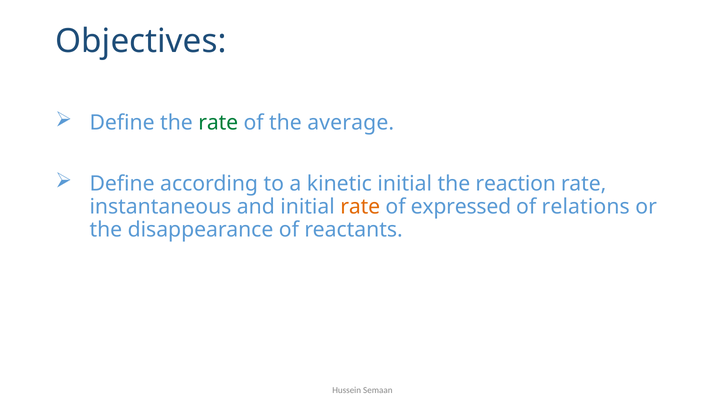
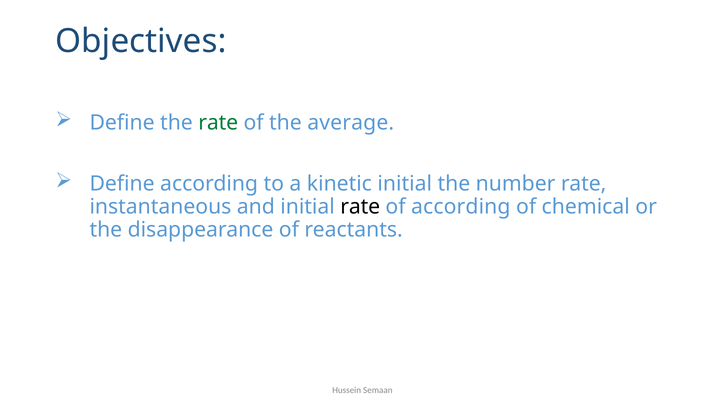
reaction: reaction -> number
rate at (360, 207) colour: orange -> black
of expressed: expressed -> according
relations: relations -> chemical
